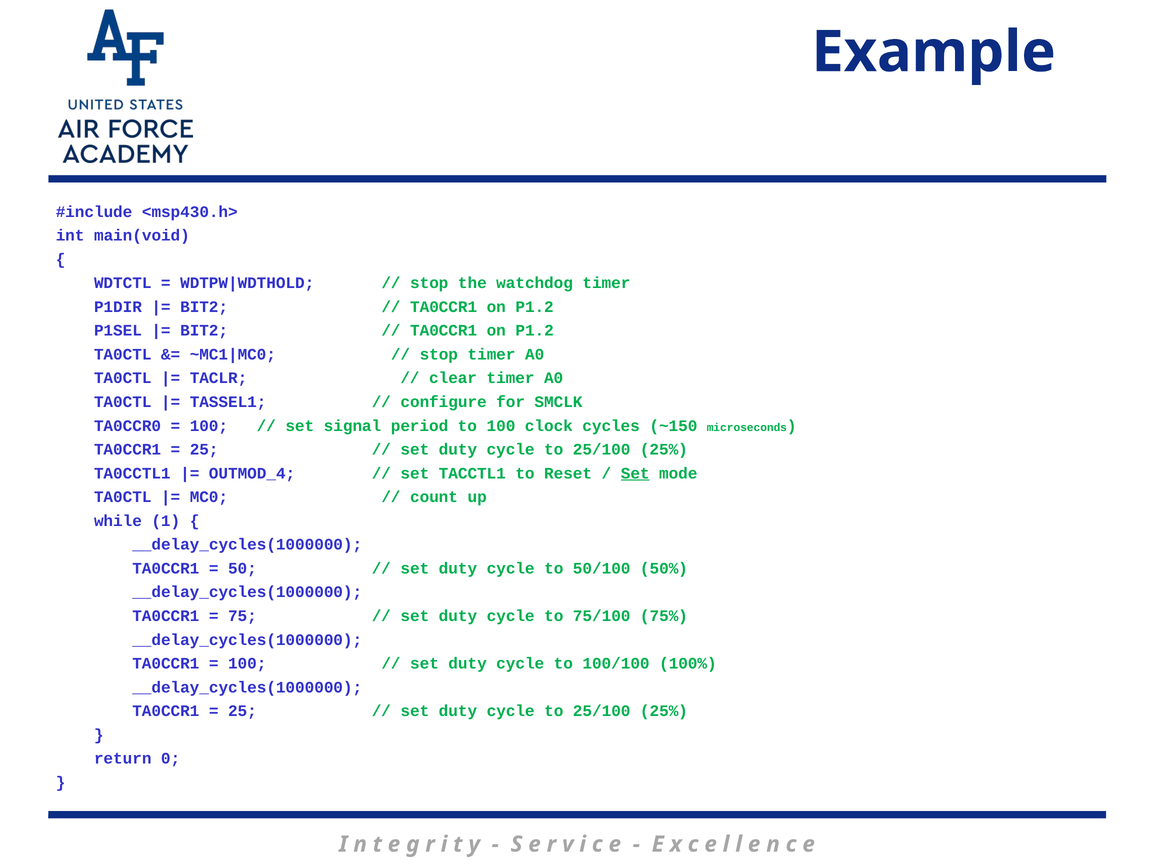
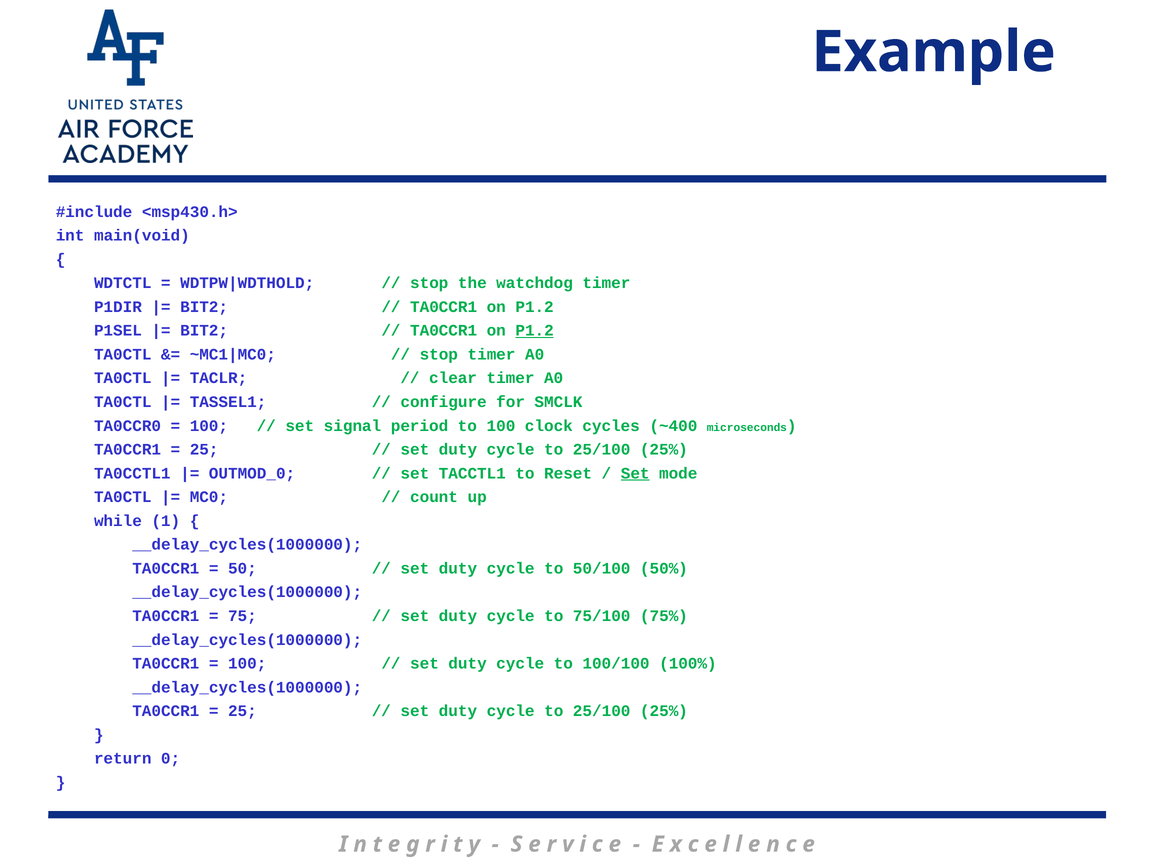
P1.2 at (535, 330) underline: none -> present
~150: ~150 -> ~400
OUTMOD_4: OUTMOD_4 -> OUTMOD_0
